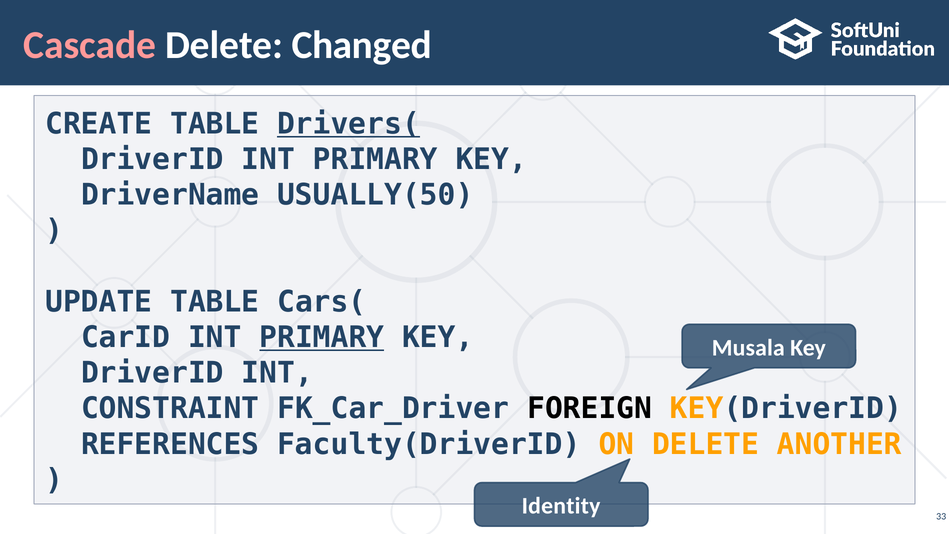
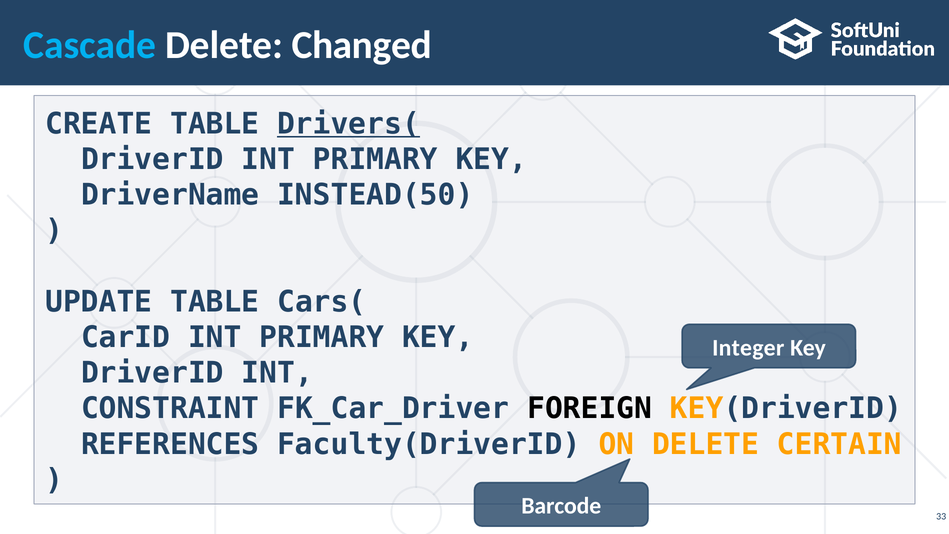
Cascade colour: pink -> light blue
USUALLY(50: USUALLY(50 -> INSTEAD(50
PRIMARY at (322, 337) underline: present -> none
Musala: Musala -> Integer
ANOTHER: ANOTHER -> CERTAIN
Identity: Identity -> Barcode
